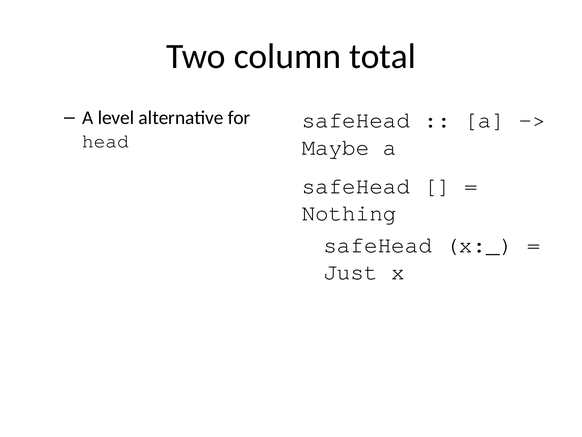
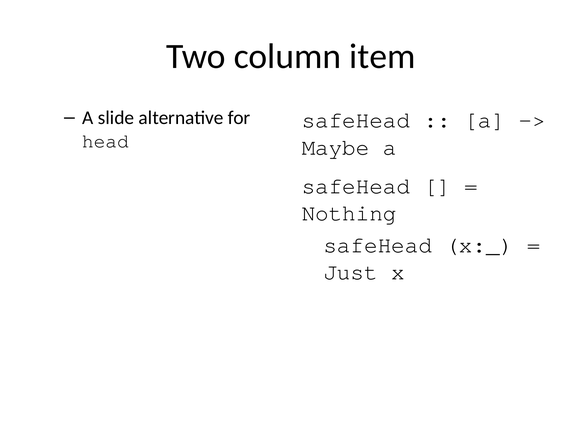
total: total -> item
level: level -> slide
